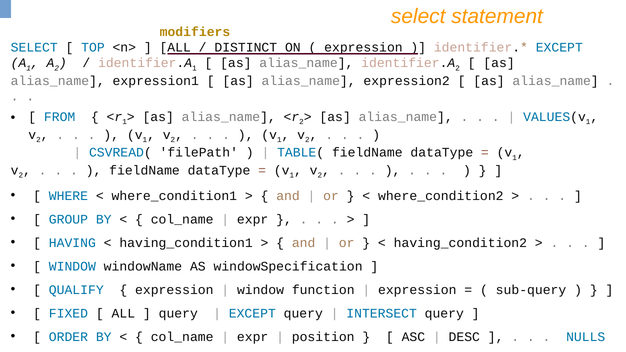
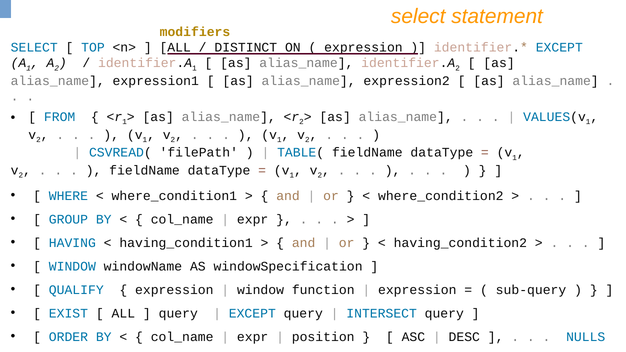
FIXED: FIXED -> EXIST
